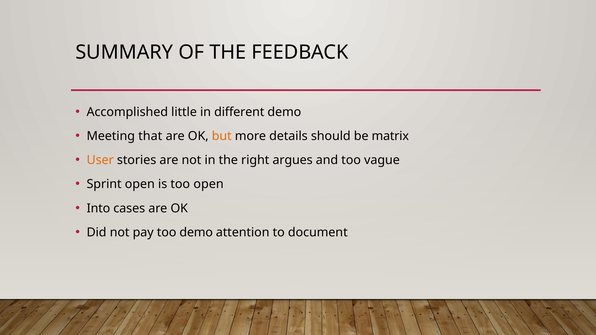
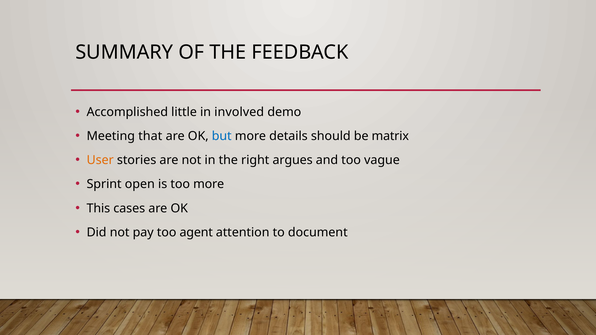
different: different -> involved
but colour: orange -> blue
too open: open -> more
Into: Into -> This
too demo: demo -> agent
